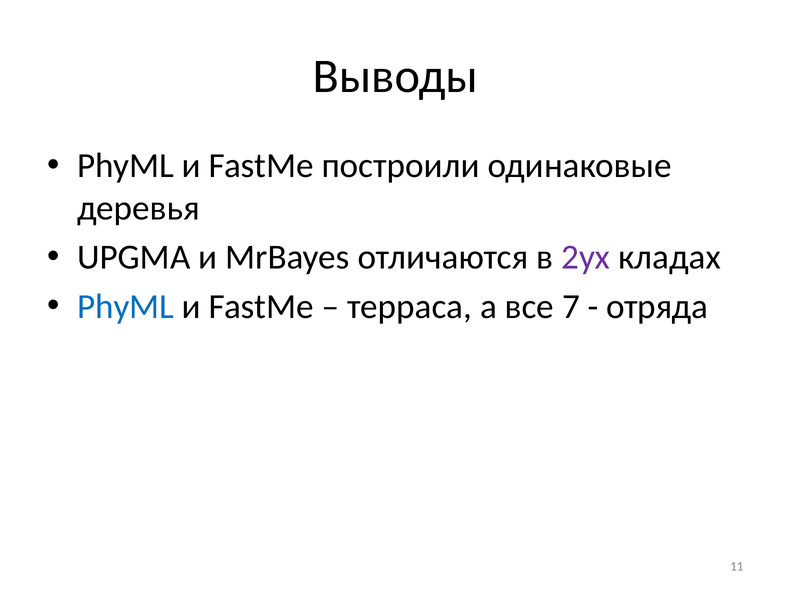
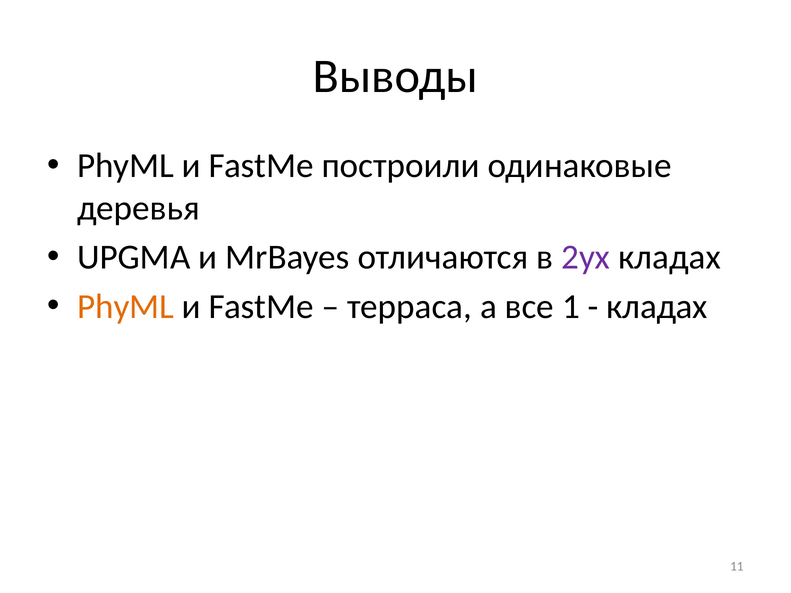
PhyML at (126, 307) colour: blue -> orange
7: 7 -> 1
отряда at (657, 307): отряда -> кладах
